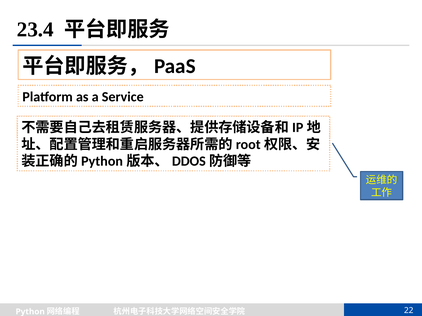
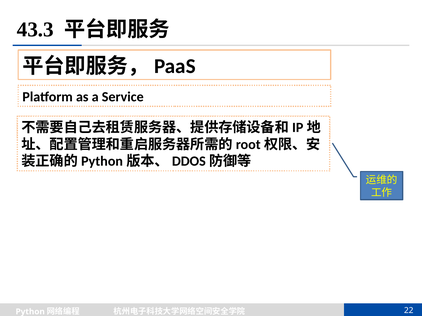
23.4: 23.4 -> 43.3
